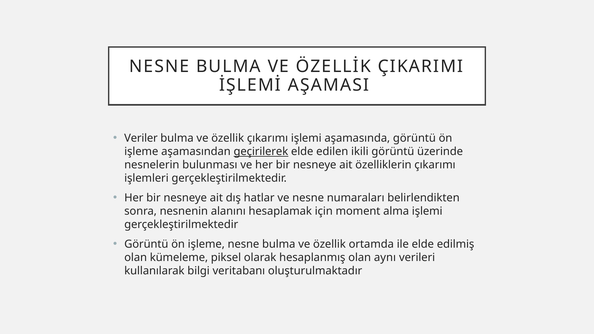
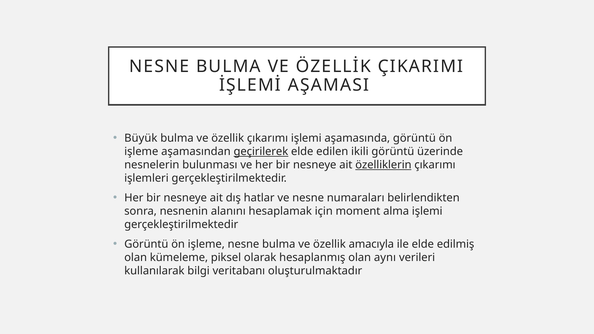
Veriler: Veriler -> Büyük
özelliklerin underline: none -> present
ortamda: ortamda -> amacıyla
